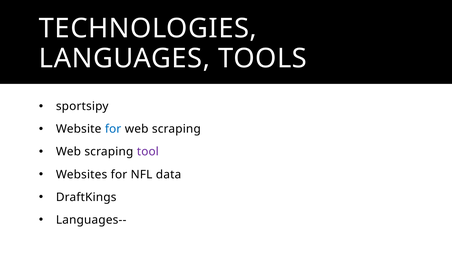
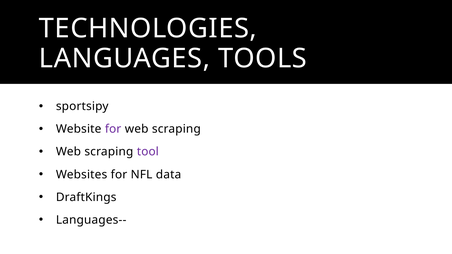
for at (113, 129) colour: blue -> purple
